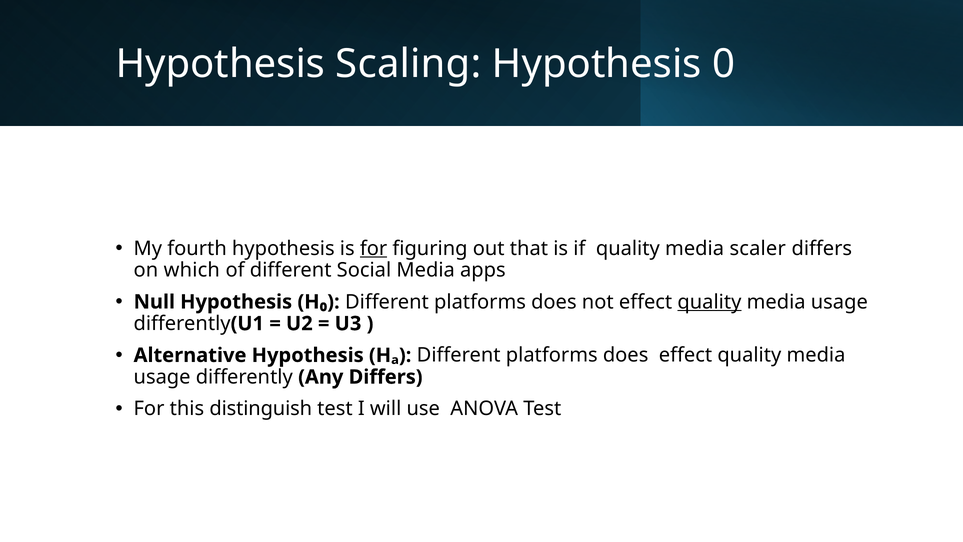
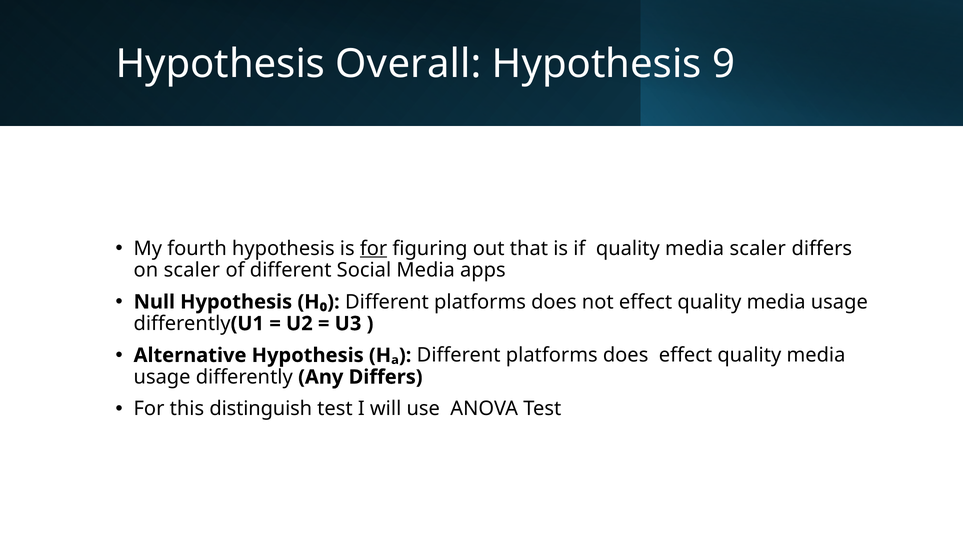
Scaling: Scaling -> Overall
0: 0 -> 9
on which: which -> scaler
quality at (709, 302) underline: present -> none
